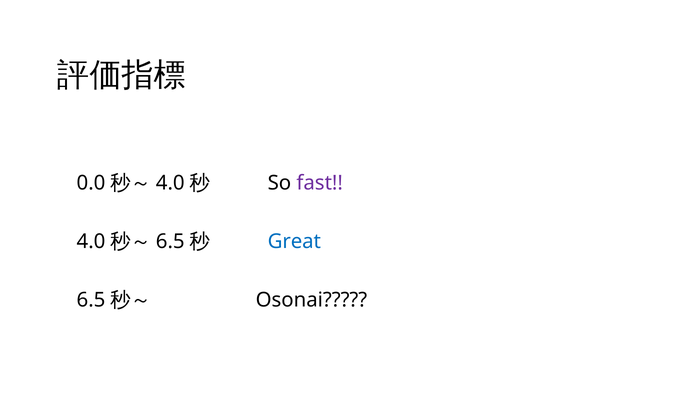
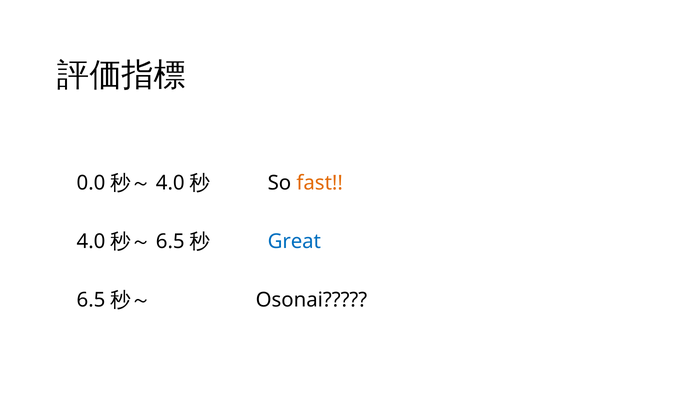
fast colour: purple -> orange
